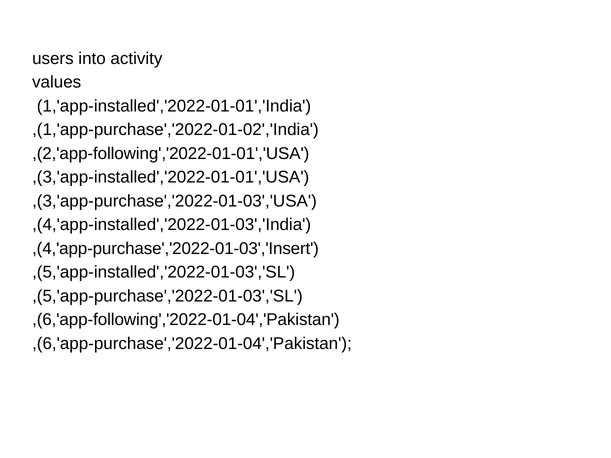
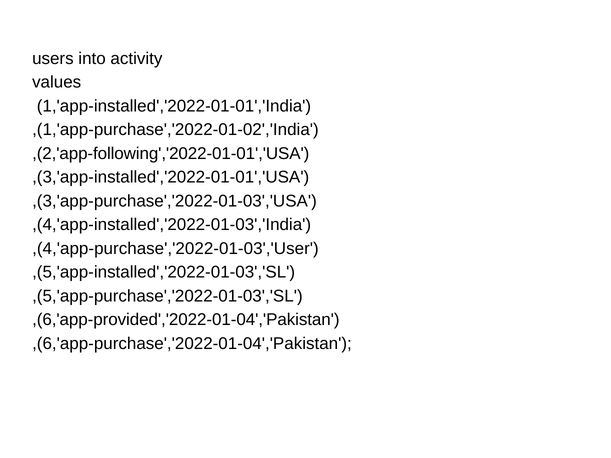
,(4,'app-purchase','2022-01-03','Insert: ,(4,'app-purchase','2022-01-03','Insert -> ,(4,'app-purchase','2022-01-03','User
,(6,'app-following','2022-01-04','Pakistan: ,(6,'app-following','2022-01-04','Pakistan -> ,(6,'app-provided','2022-01-04','Pakistan
